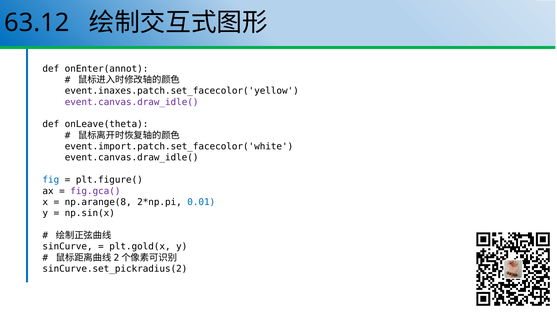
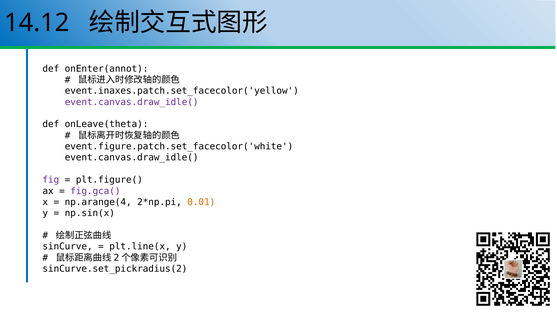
63.12: 63.12 -> 14.12
event.import.patch.set_facecolor('white: event.import.patch.set_facecolor('white -> event.figure.patch.set_facecolor('white
fig colour: blue -> purple
np.arange(8: np.arange(8 -> np.arange(4
0.01 colour: blue -> orange
plt.gold(x: plt.gold(x -> plt.line(x
